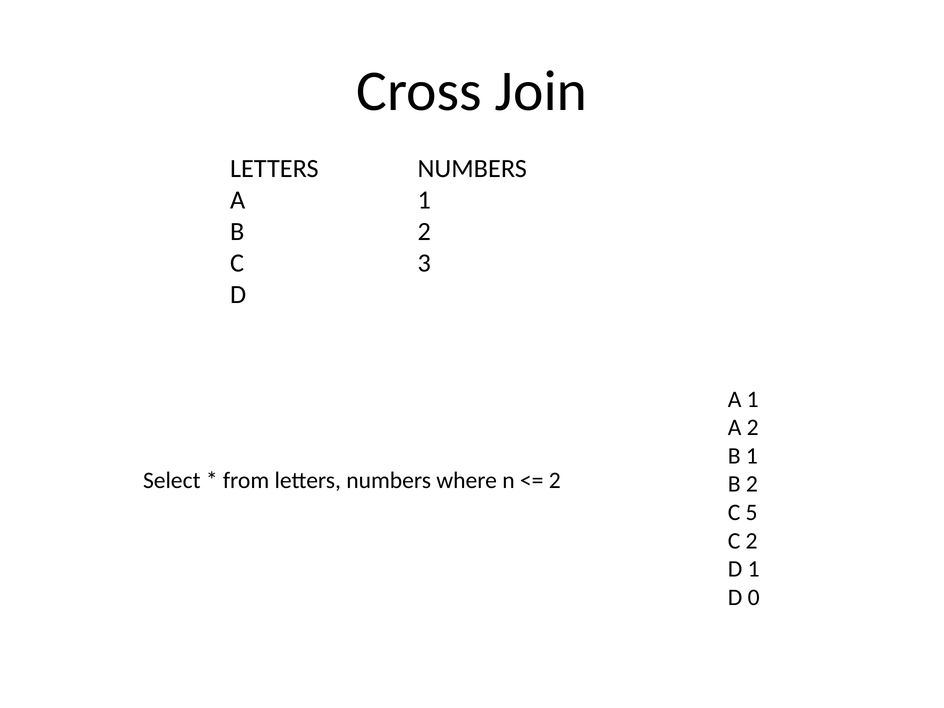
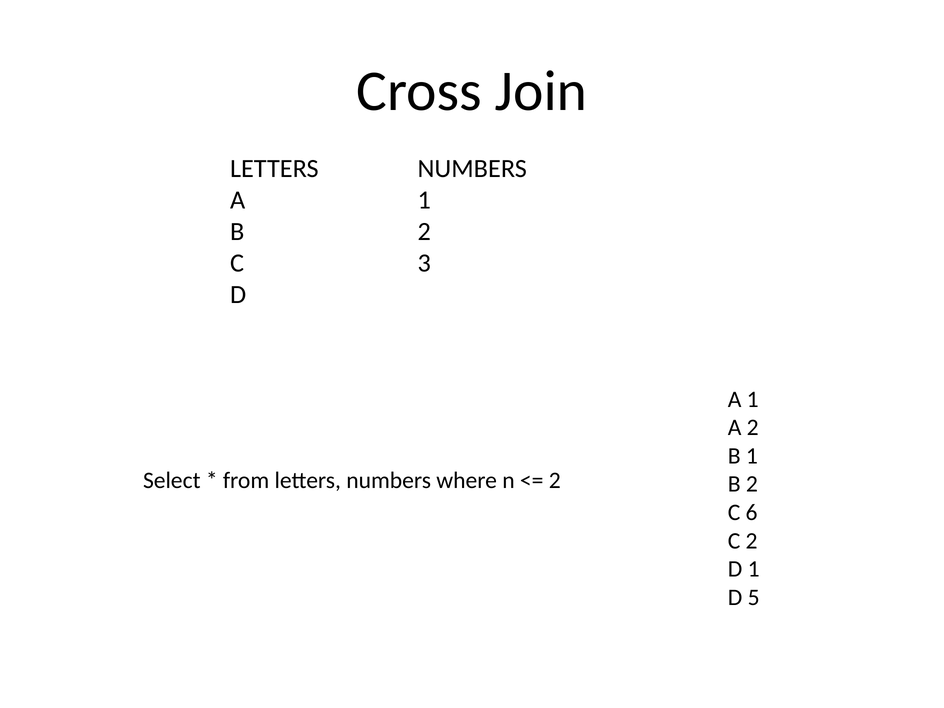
5: 5 -> 6
0: 0 -> 5
